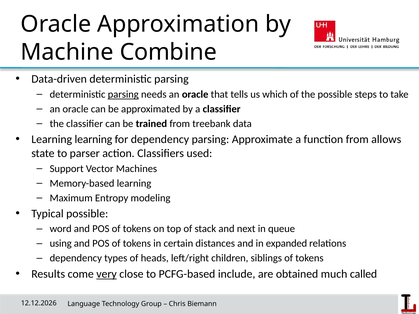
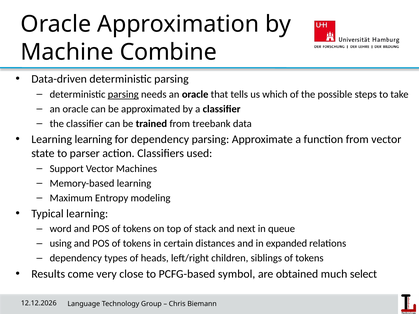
from allows: allows -> vector
Typical possible: possible -> learning
very underline: present -> none
include: include -> symbol
called: called -> select
